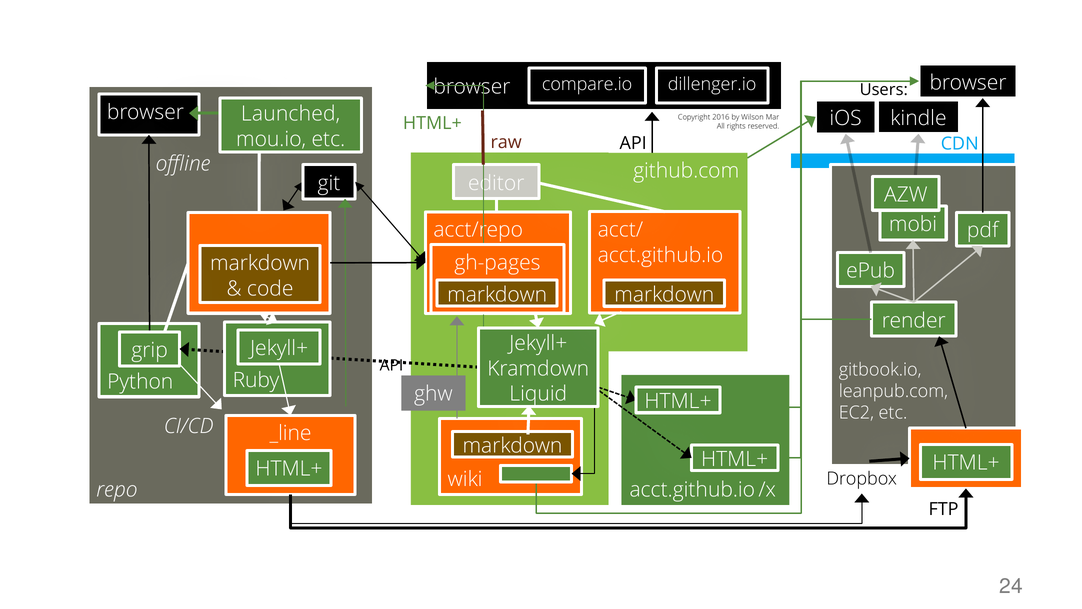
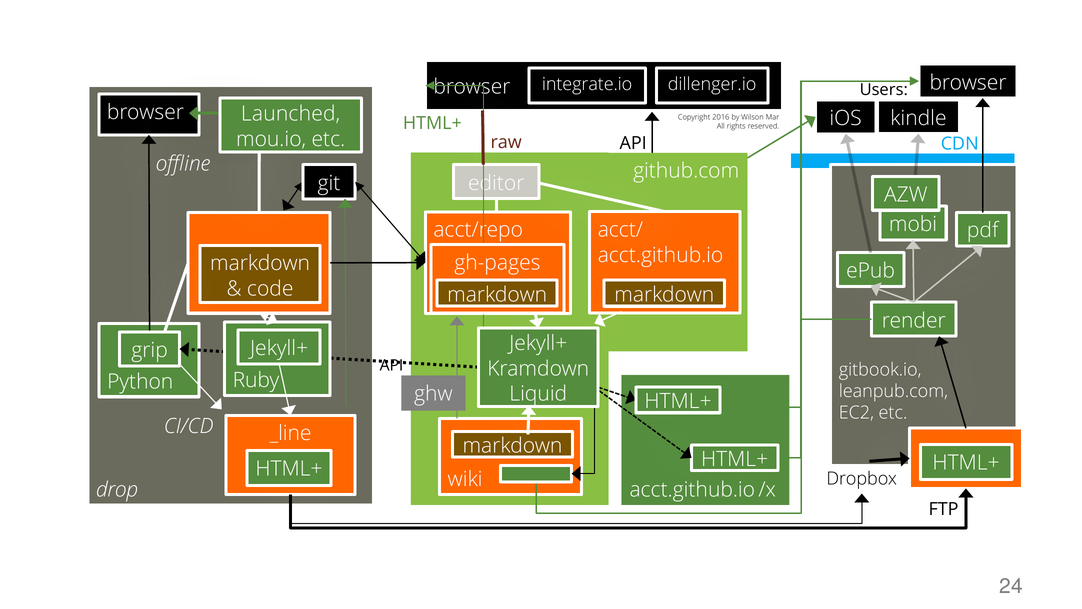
compare.io: compare.io -> integrate.io
repo: repo -> drop
